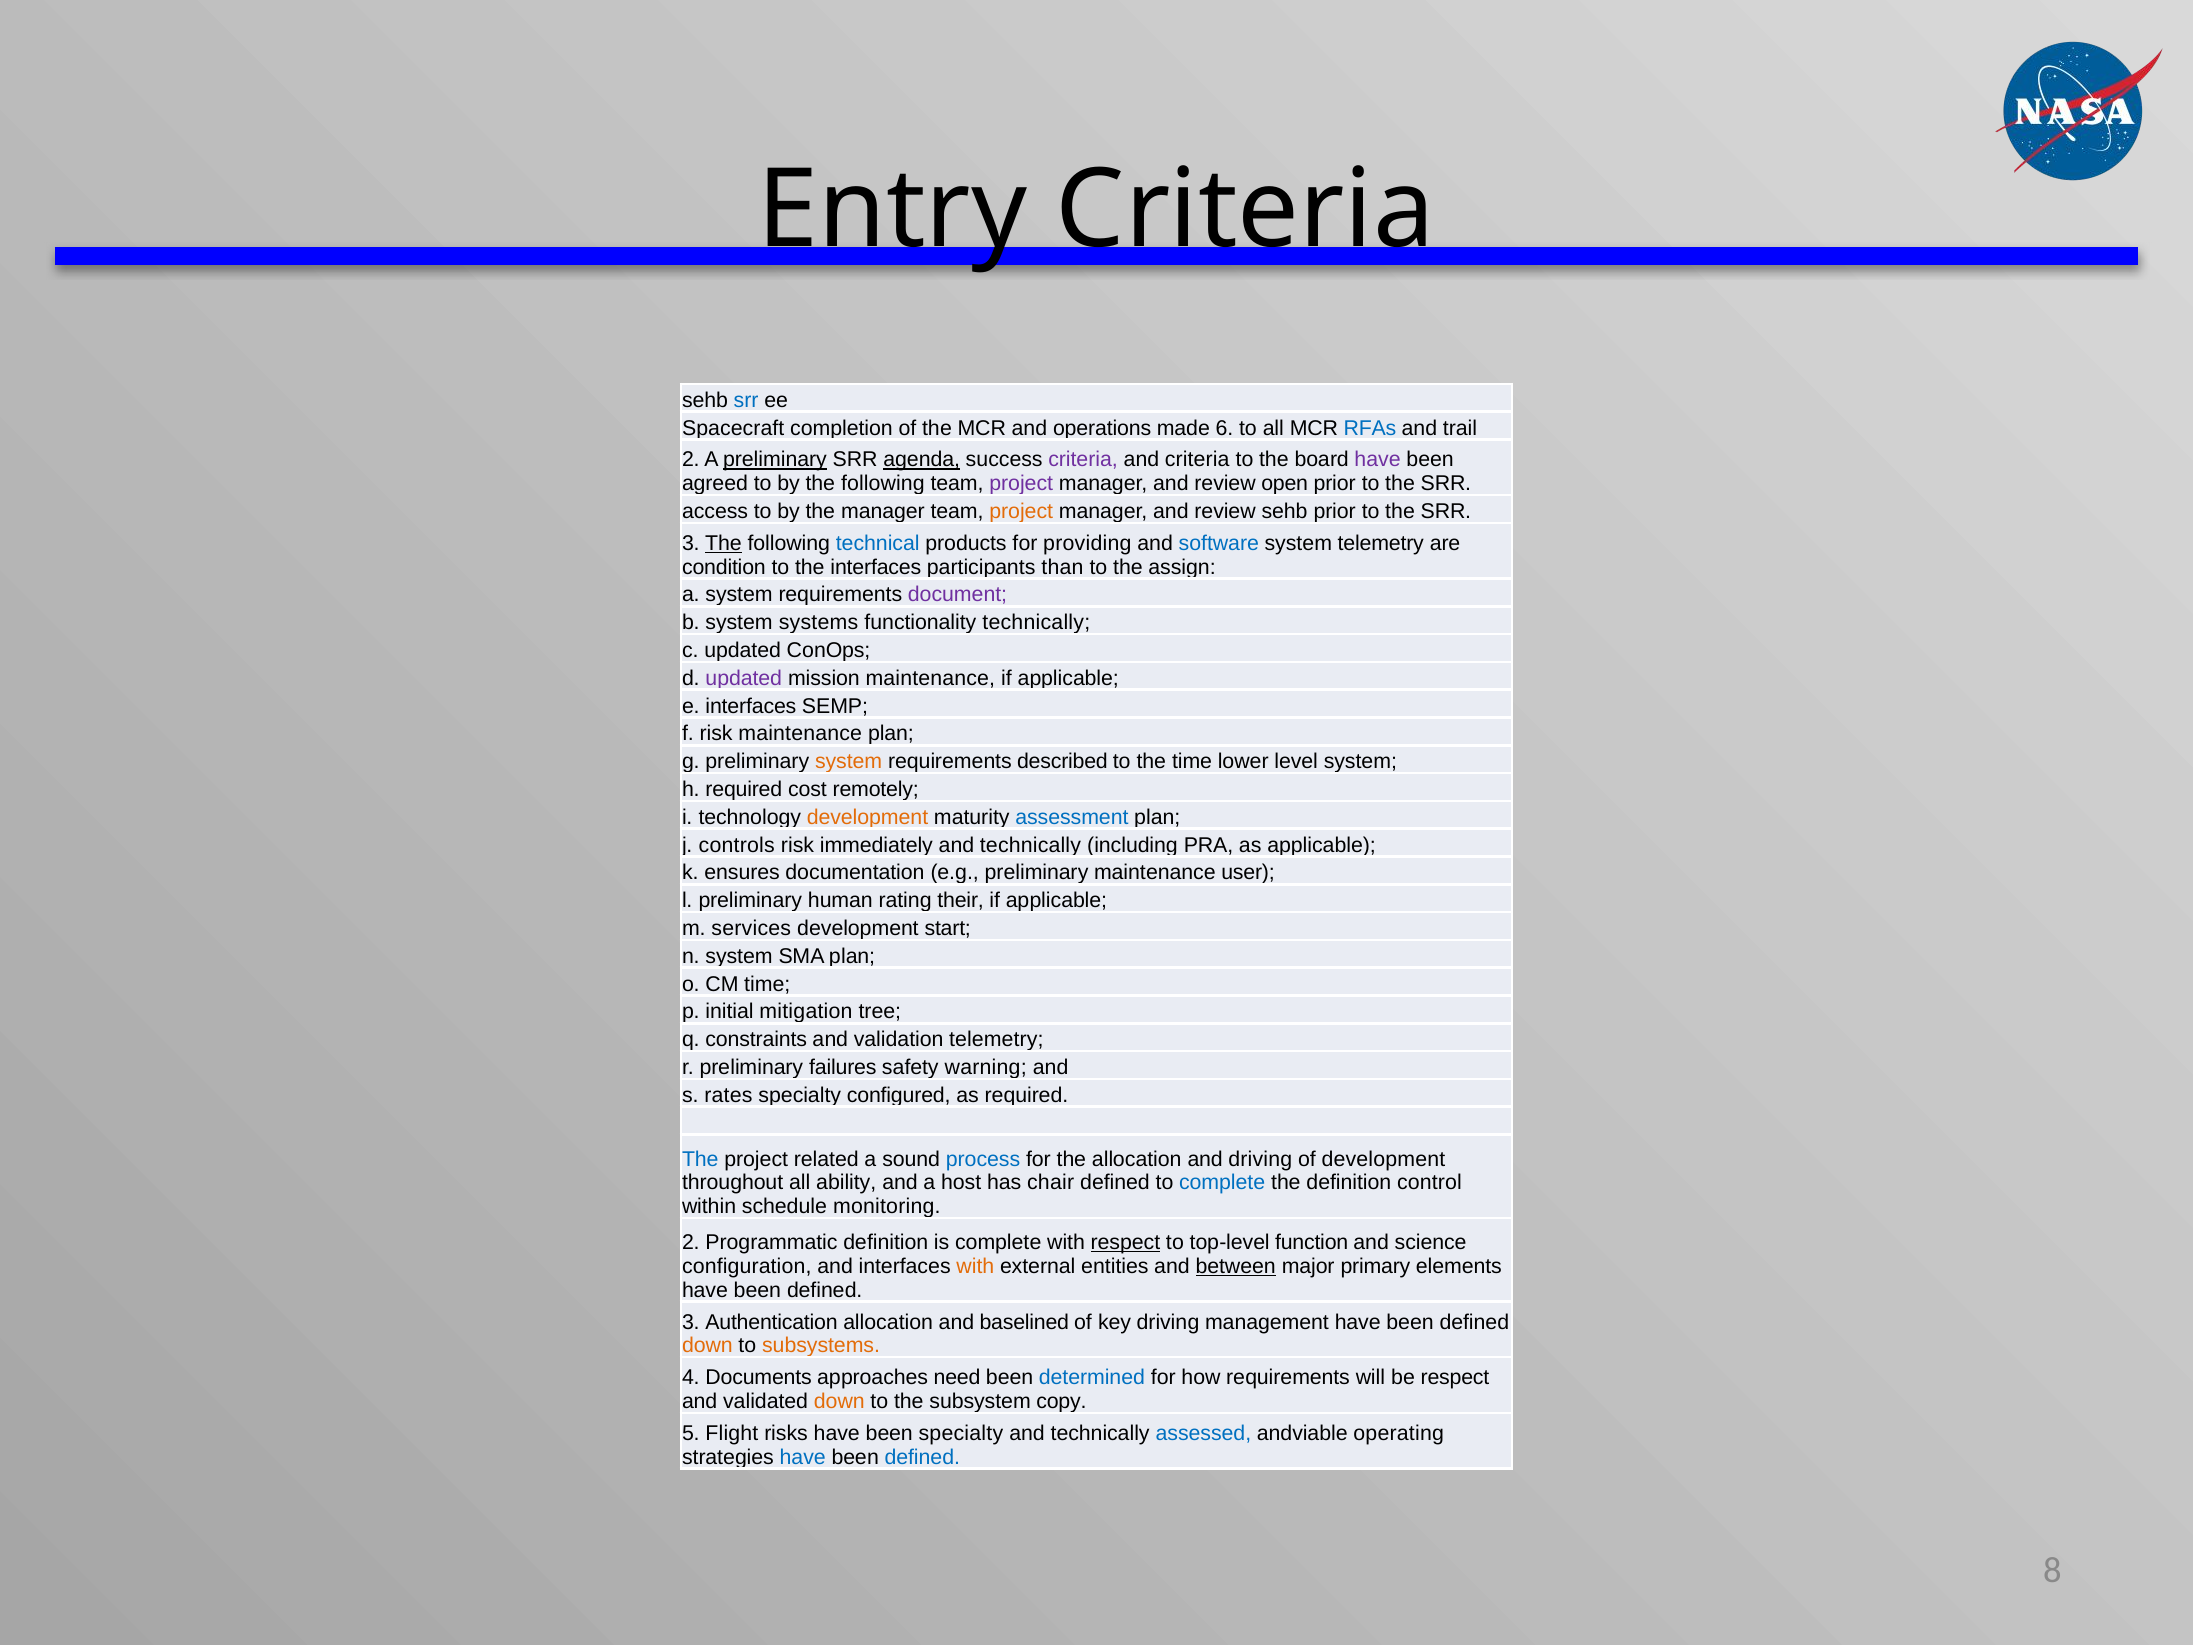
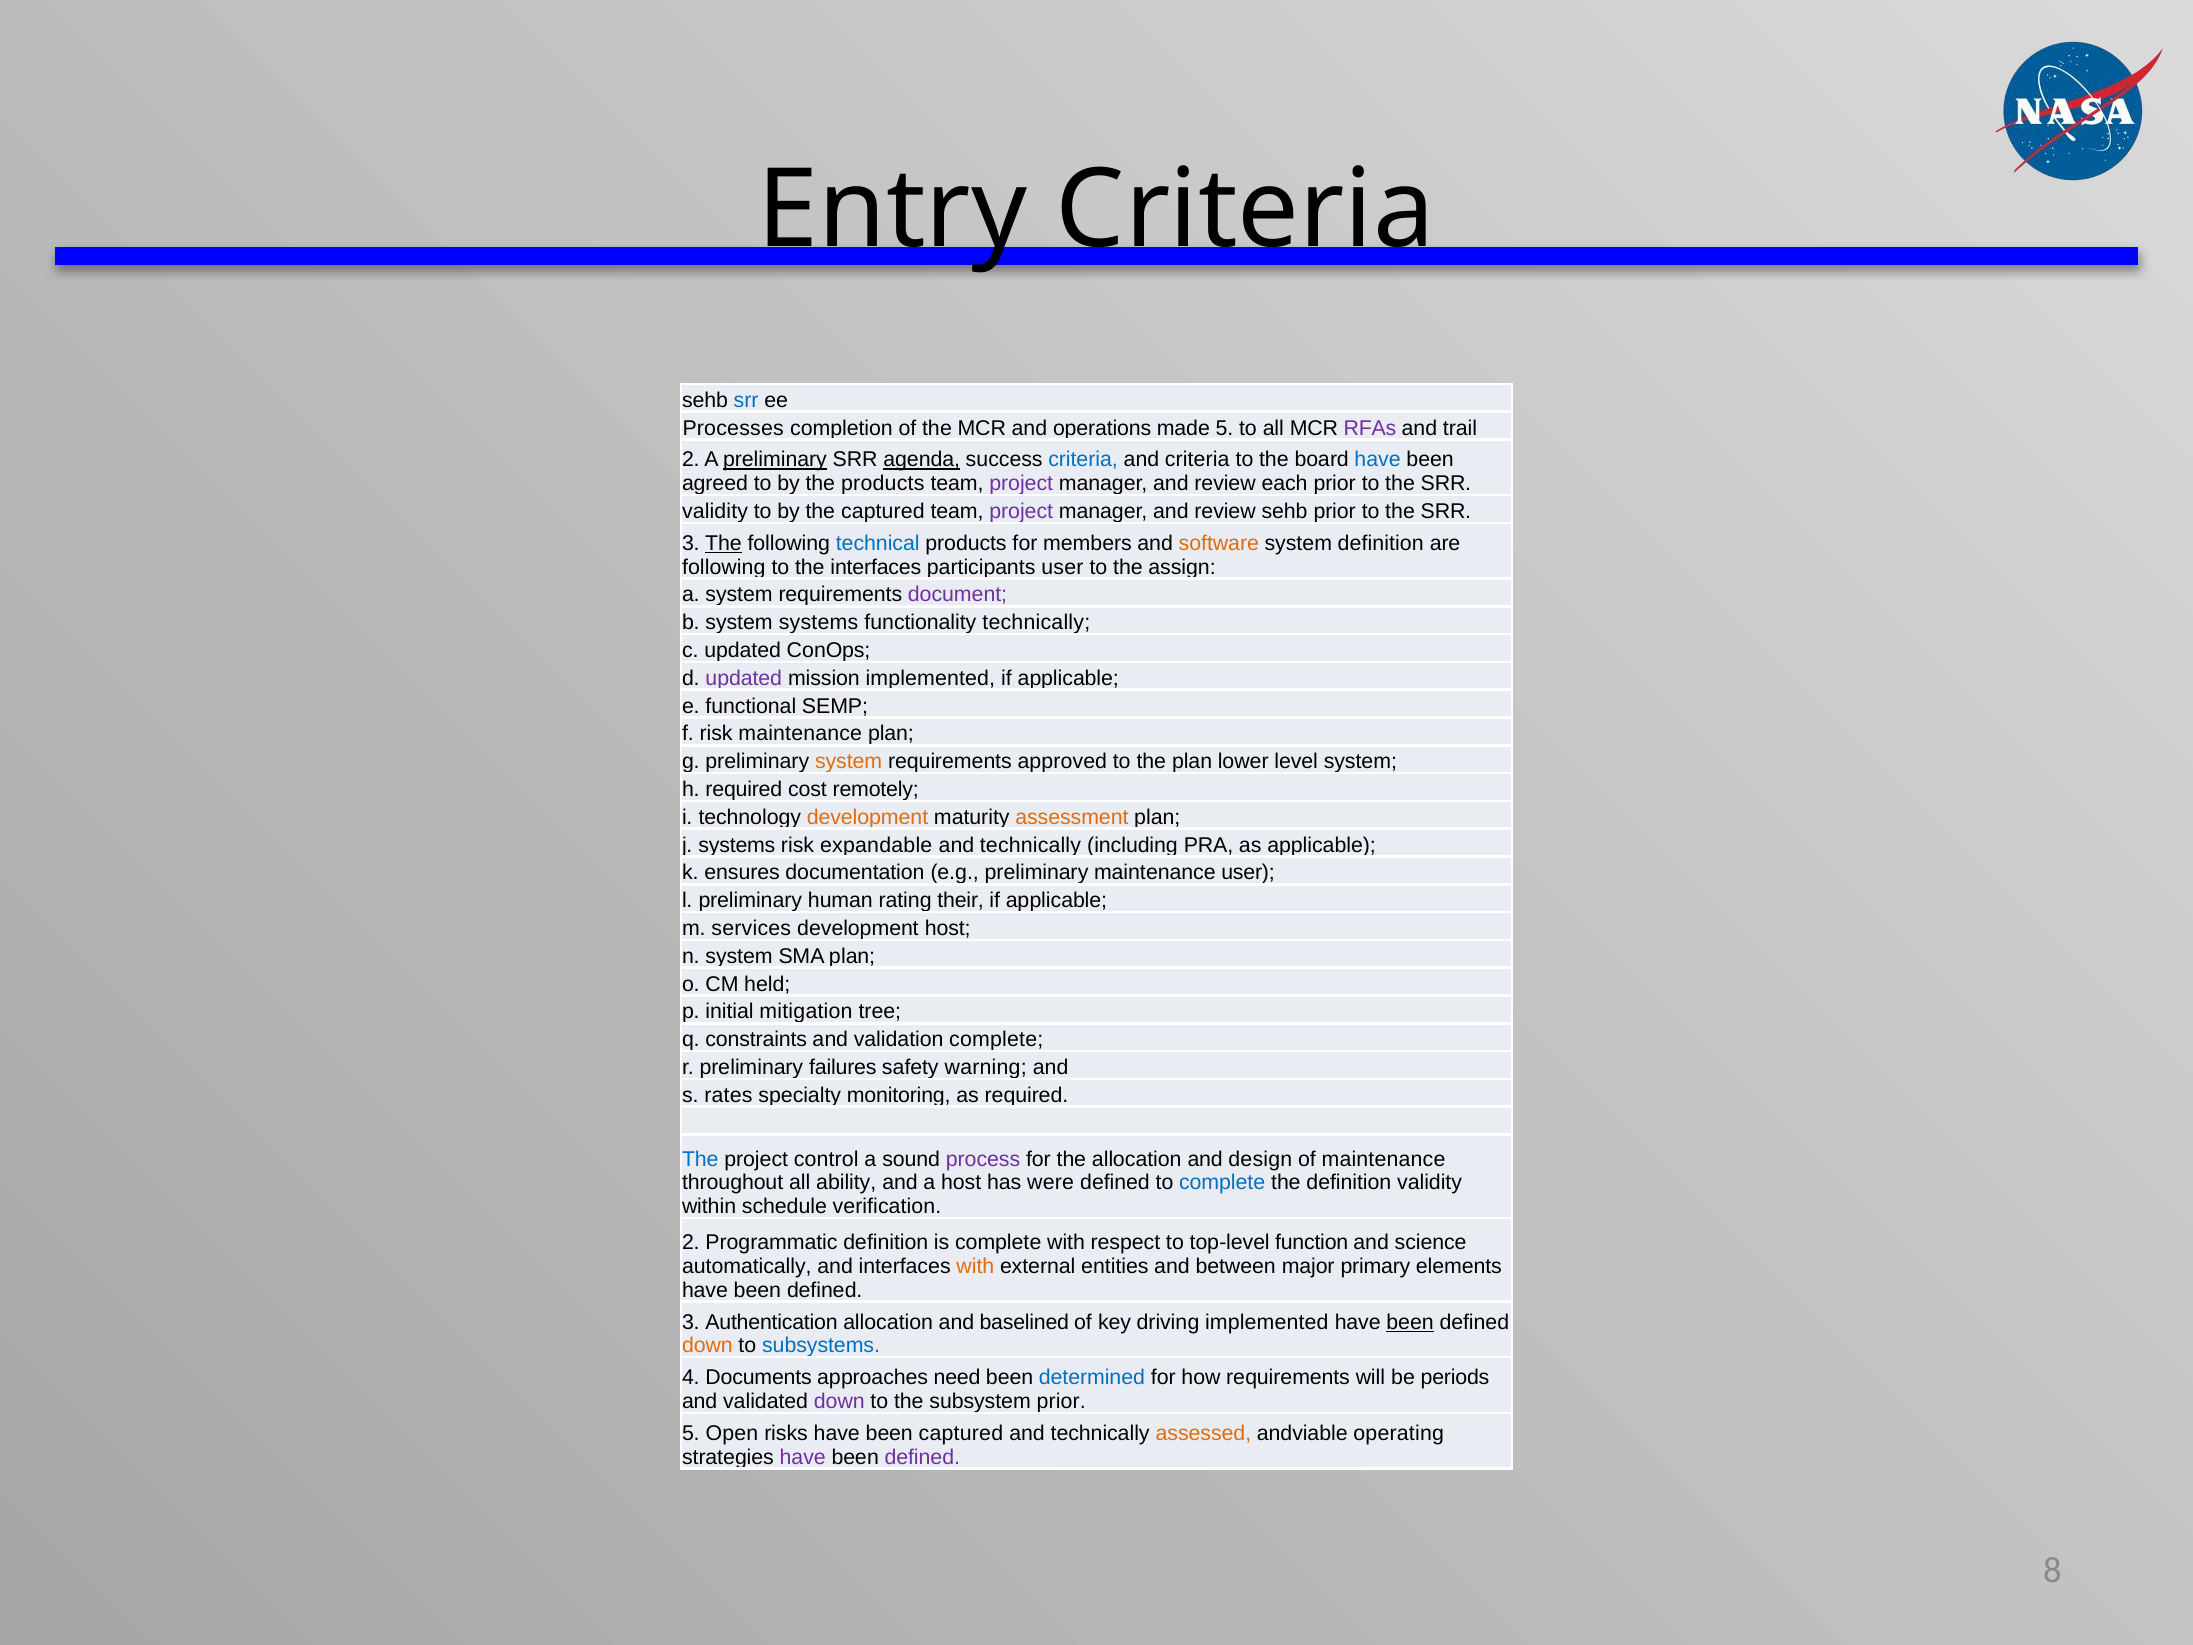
Spacecraft: Spacecraft -> Processes
made 6: 6 -> 5
RFAs colour: blue -> purple
criteria at (1083, 460) colour: purple -> blue
have at (1378, 460) colour: purple -> blue
by the following: following -> products
open: open -> each
access at (715, 511): access -> validity
the manager: manager -> captured
project at (1021, 511) colour: orange -> purple
providing: providing -> members
software colour: blue -> orange
system telemetry: telemetry -> definition
condition at (724, 567): condition -> following
participants than: than -> user
mission maintenance: maintenance -> implemented
e interfaces: interfaces -> functional
described: described -> approved
the time: time -> plan
assessment colour: blue -> orange
j controls: controls -> systems
immediately: immediately -> expandable
development start: start -> host
CM time: time -> held
validation telemetry: telemetry -> complete
configured: configured -> monitoring
related: related -> control
process colour: blue -> purple
and driving: driving -> design
of development: development -> maintenance
chair: chair -> were
definition control: control -> validity
monitoring: monitoring -> verification
respect at (1125, 1242) underline: present -> none
configuration: configuration -> automatically
between underline: present -> none
driving management: management -> implemented
been at (1410, 1322) underline: none -> present
subsystems colour: orange -> blue
be respect: respect -> periods
down at (839, 1401) colour: orange -> purple
subsystem copy: copy -> prior
Flight: Flight -> Open
been specialty: specialty -> captured
assessed colour: blue -> orange
have at (803, 1457) colour: blue -> purple
defined at (922, 1457) colour: blue -> purple
